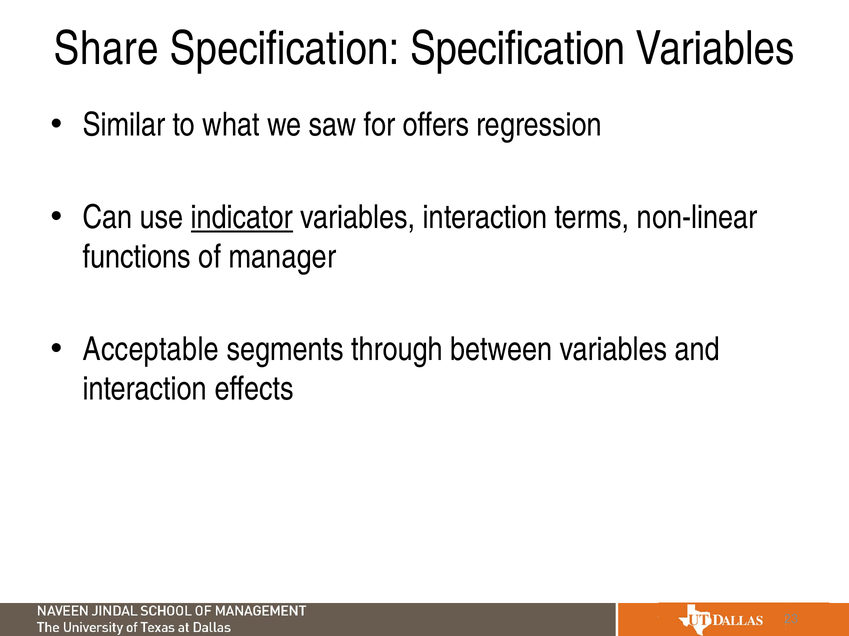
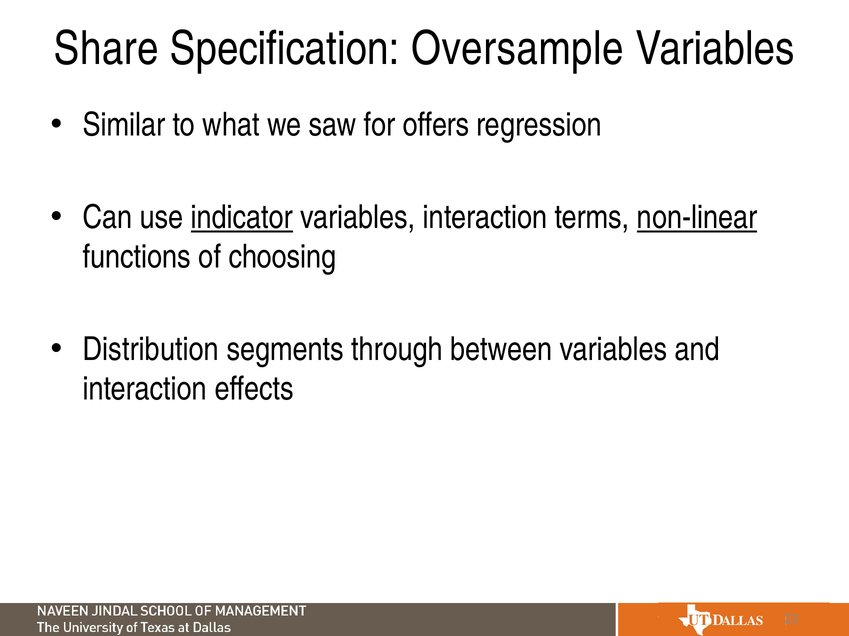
Specification Specification: Specification -> Oversample
non-linear underline: none -> present
manager: manager -> choosing
Acceptable: Acceptable -> Distribution
